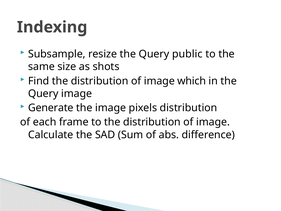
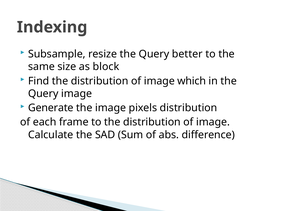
public: public -> better
shots: shots -> block
